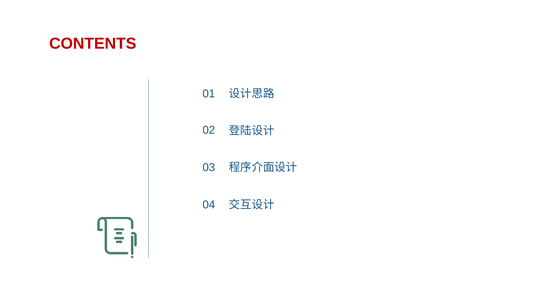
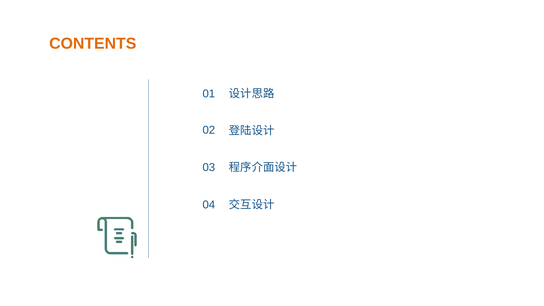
CONTENTS colour: red -> orange
